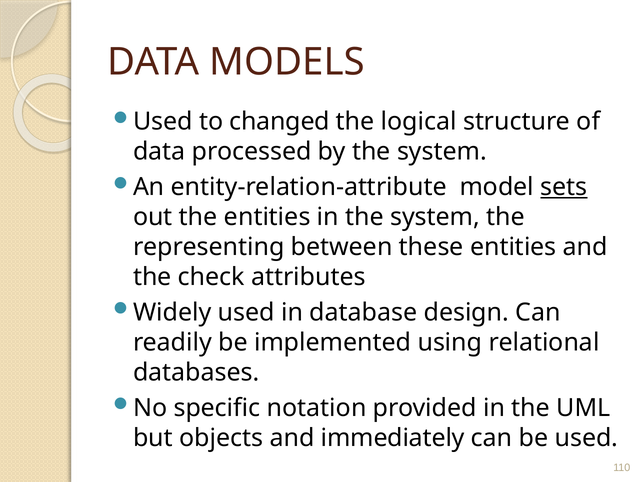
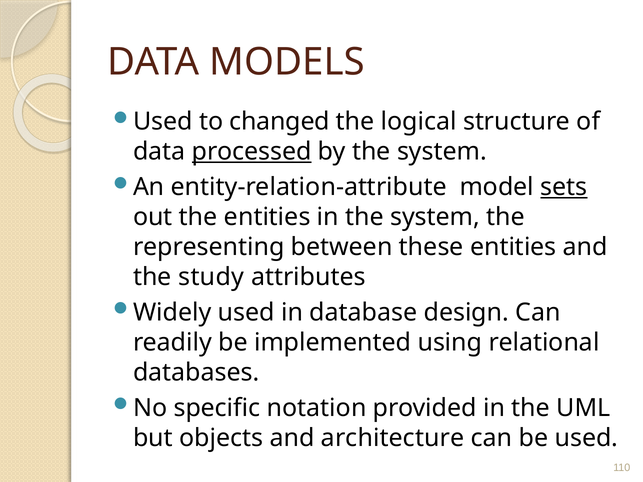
processed underline: none -> present
check: check -> study
immediately: immediately -> architecture
